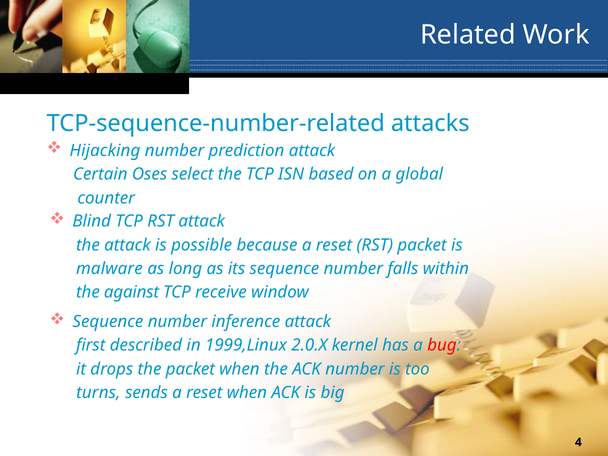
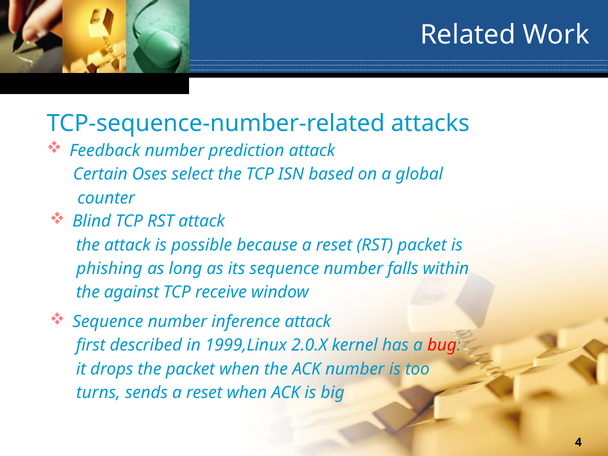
Hijacking: Hijacking -> Feedback
malware: malware -> phishing
